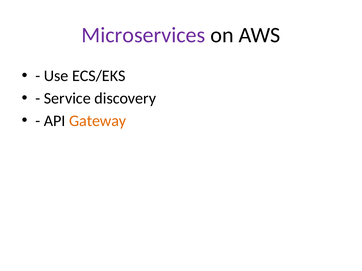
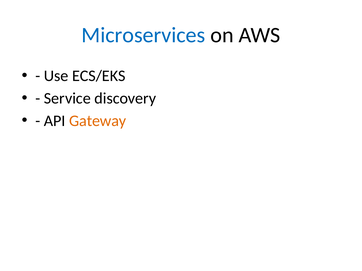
Microservices colour: purple -> blue
